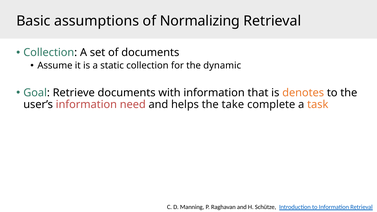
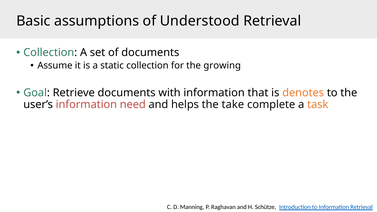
Normalizing: Normalizing -> Understood
dynamic: dynamic -> growing
